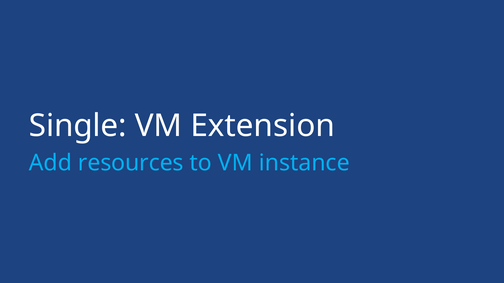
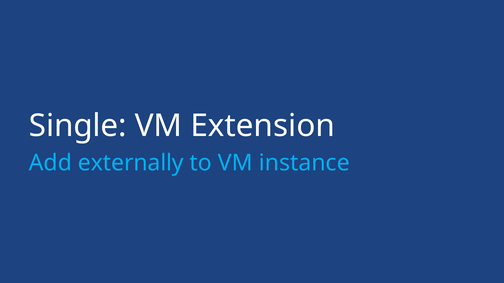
resources: resources -> externally
